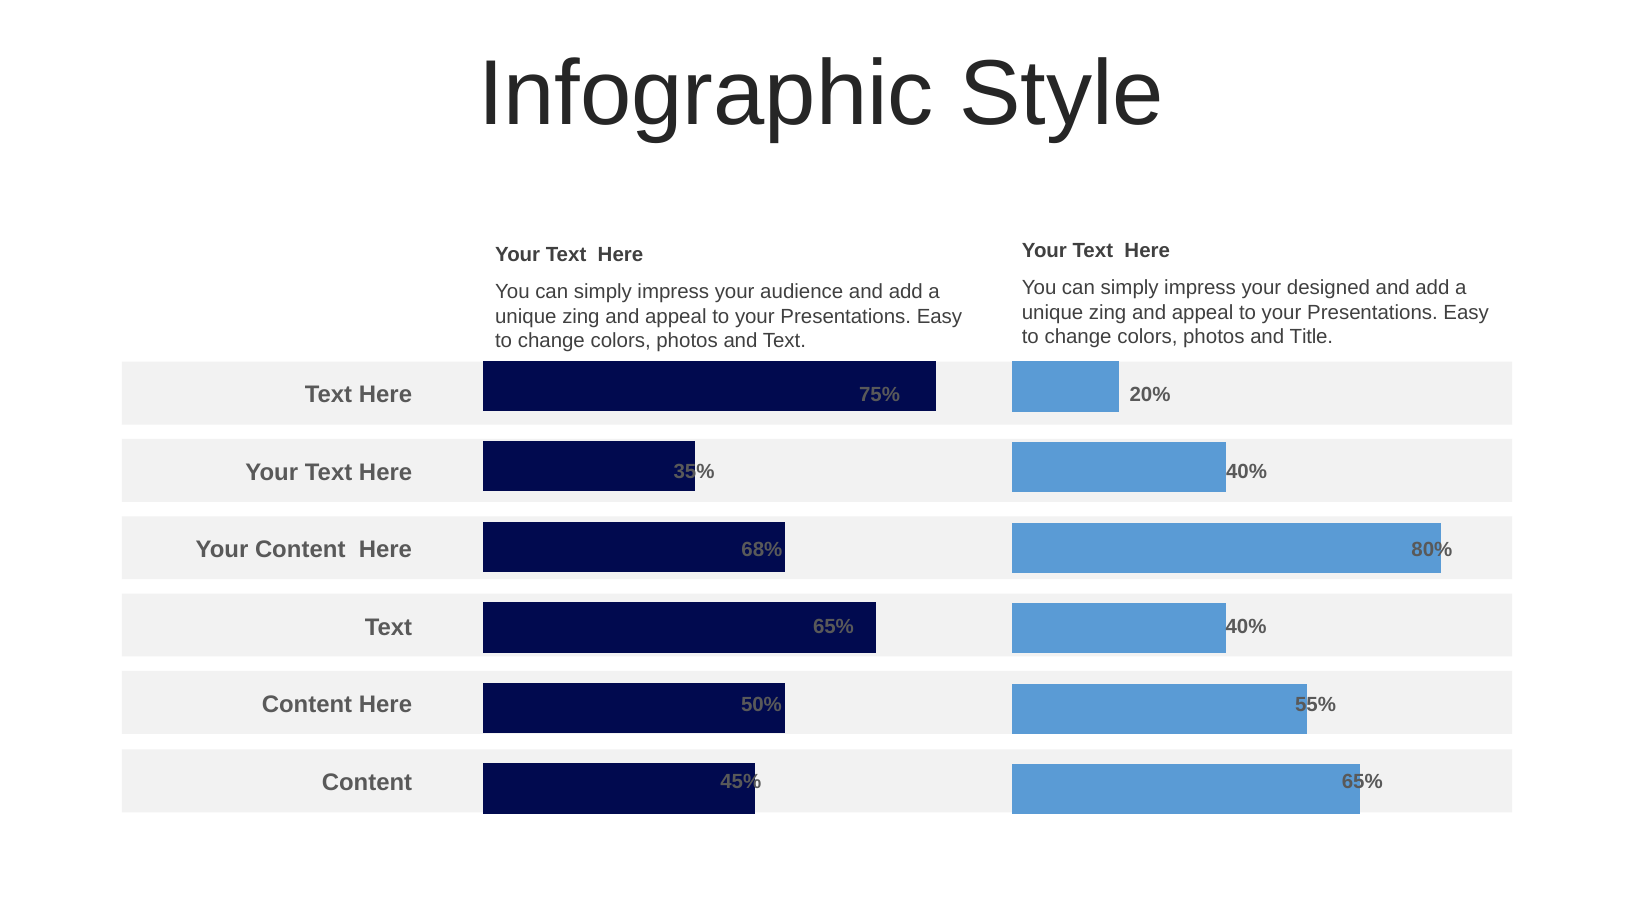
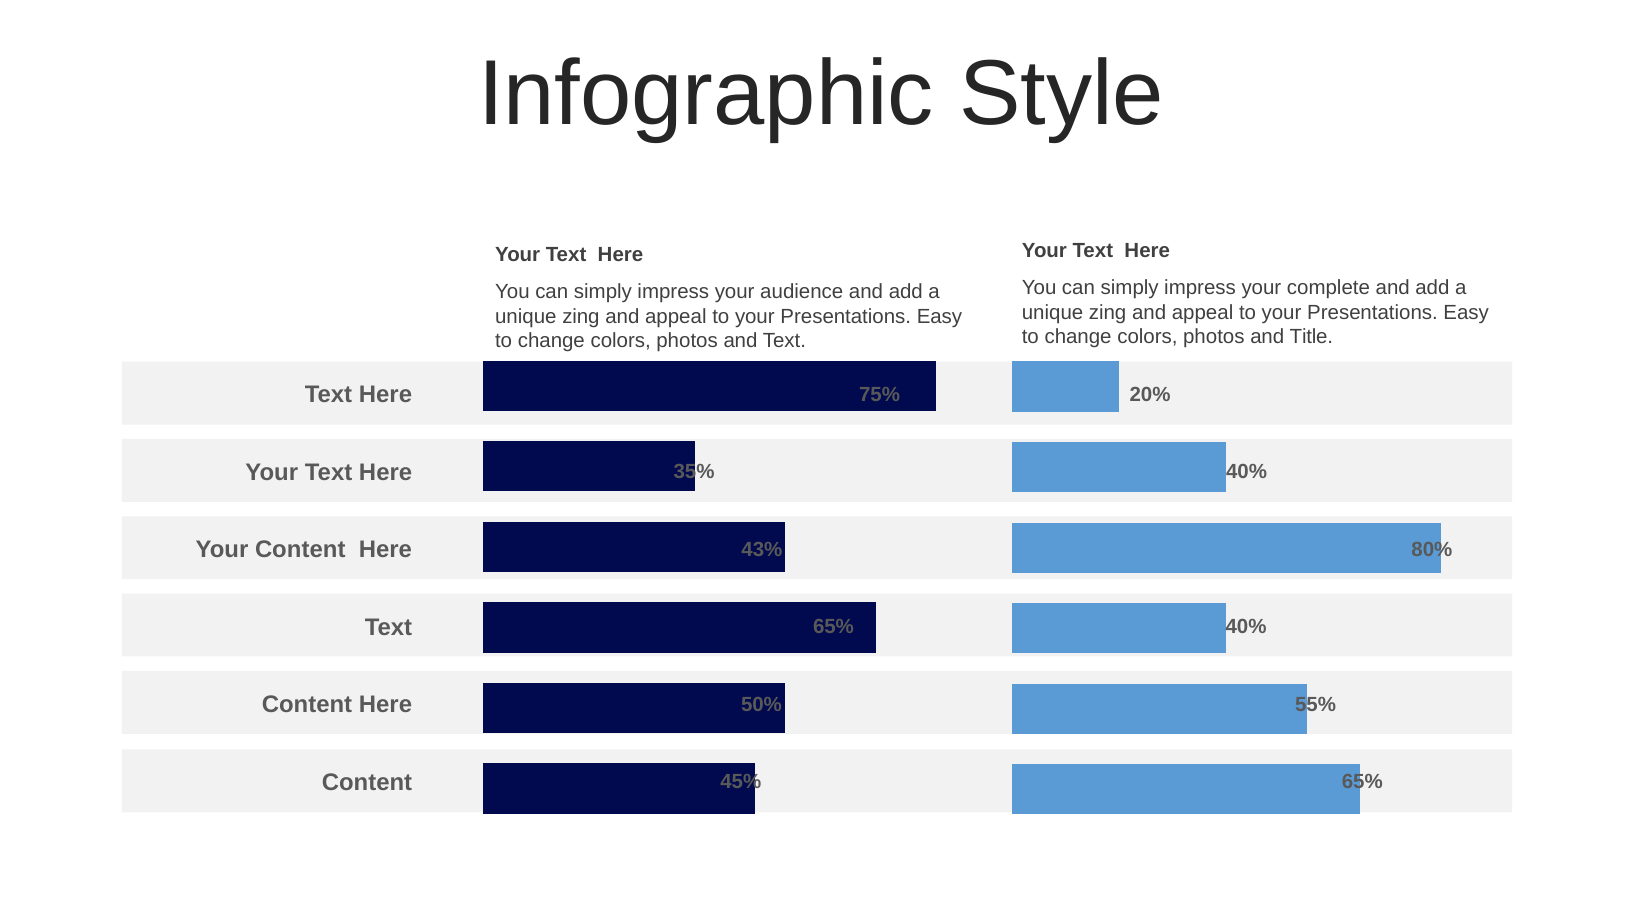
designed: designed -> complete
68%: 68% -> 43%
